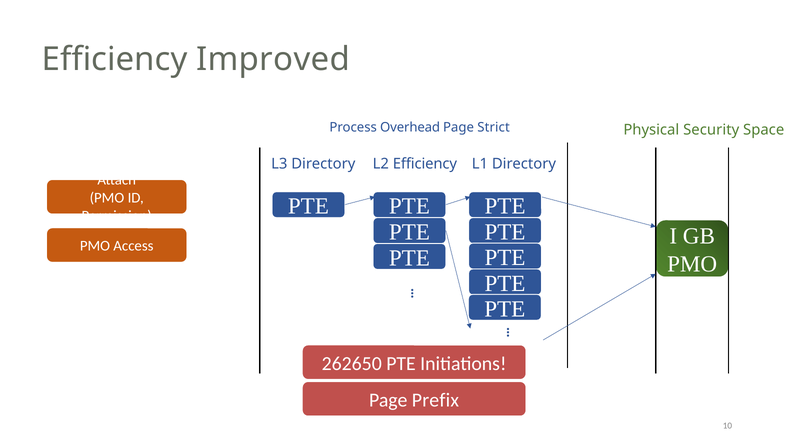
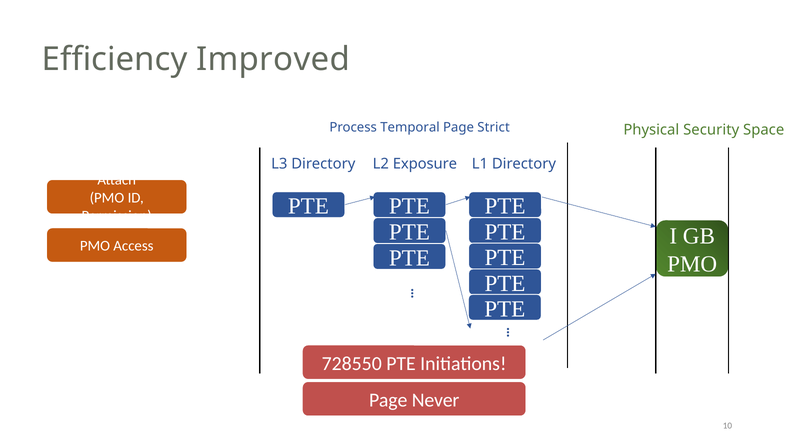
Overhead: Overhead -> Temporal
L2 Efficiency: Efficiency -> Exposure
262650: 262650 -> 728550
Prefix: Prefix -> Never
